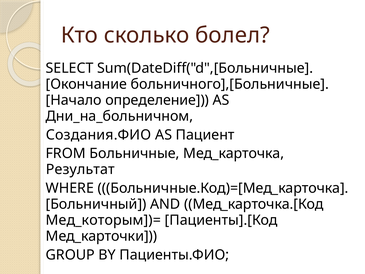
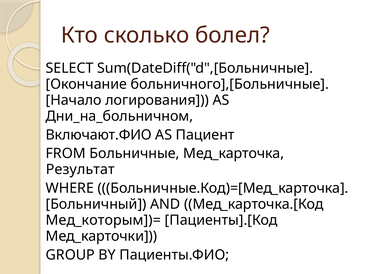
определение: определение -> логирования
Создания.ФИО: Создания.ФИО -> Включают.ФИО
